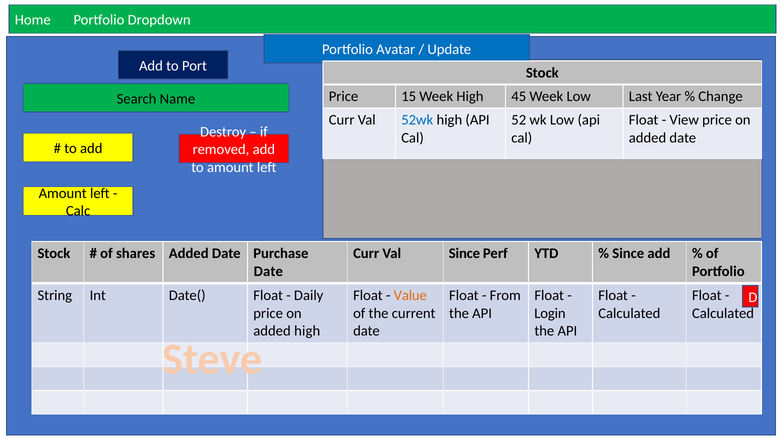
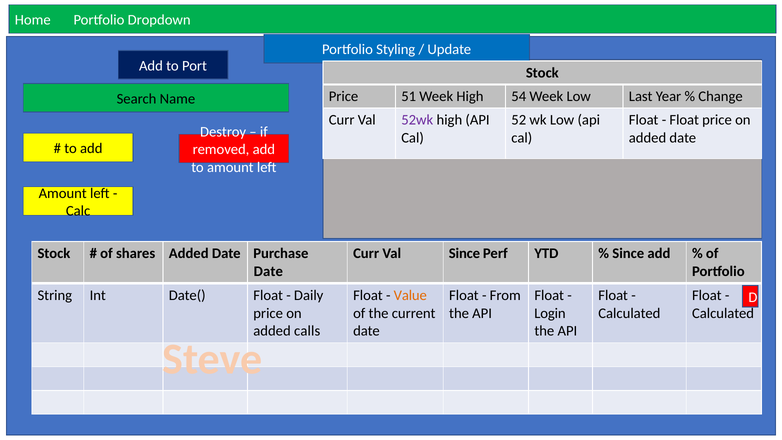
Avatar: Avatar -> Styling
15: 15 -> 51
45: 45 -> 54
52wk colour: blue -> purple
View at (684, 120): View -> Float
added high: high -> calls
